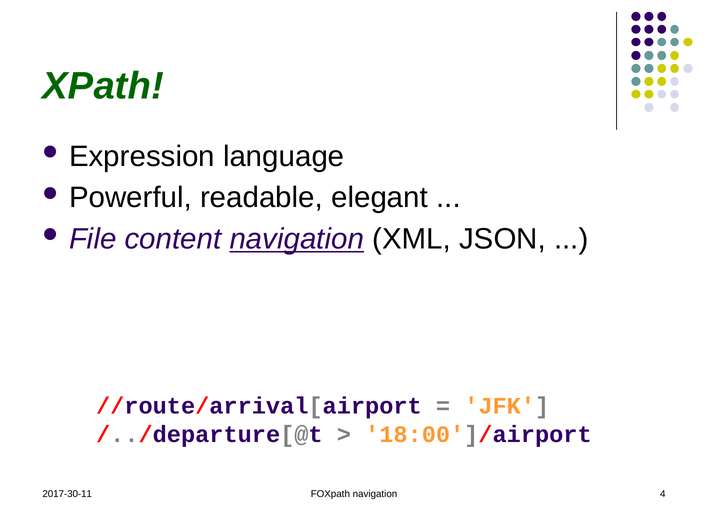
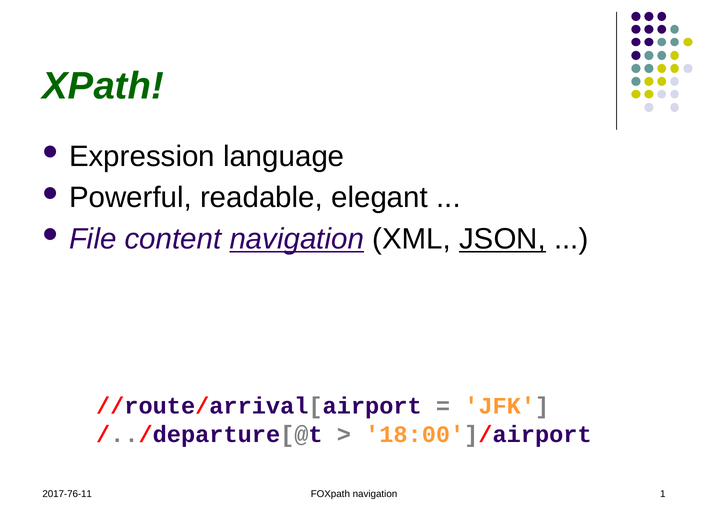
JSON underline: none -> present
2017-30-11: 2017-30-11 -> 2017-76-11
4: 4 -> 1
